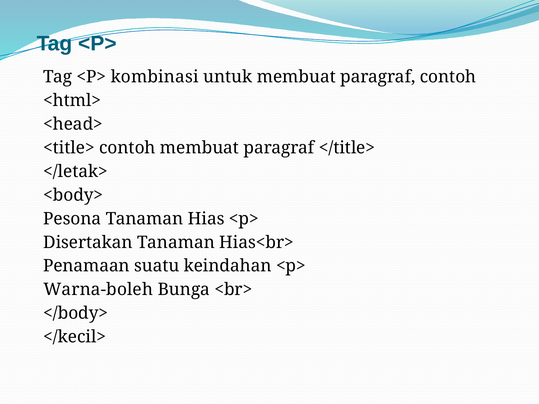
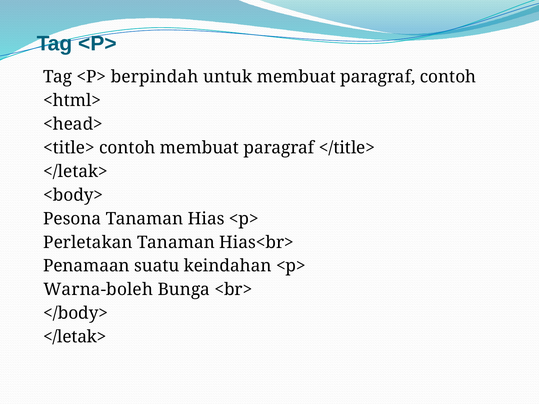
kombinasi: kombinasi -> berpindah
Disertakan: Disertakan -> Perletakan
</kecil> at (75, 337): </kecil> -> </letak>
